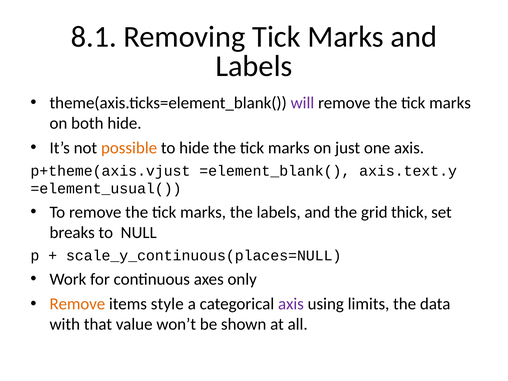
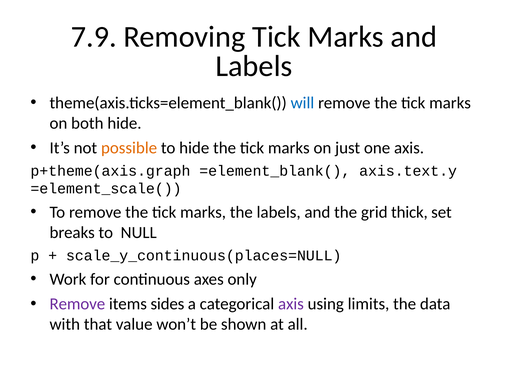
8.1: 8.1 -> 7.9
will colour: purple -> blue
p+theme(axis.vjust: p+theme(axis.vjust -> p+theme(axis.graph
=element_usual(: =element_usual( -> =element_scale(
Remove at (77, 304) colour: orange -> purple
style: style -> sides
